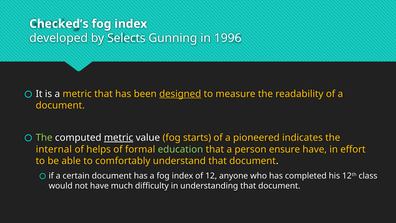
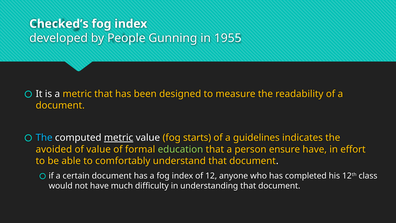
Selects: Selects -> People
1996: 1996 -> 1955
designed underline: present -> none
The at (44, 138) colour: light green -> light blue
pioneered: pioneered -> guidelines
internal: internal -> avoided
of helps: helps -> value
